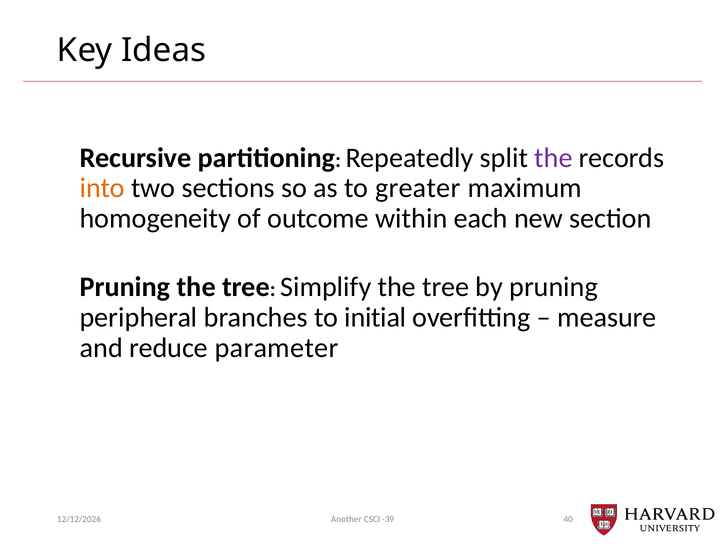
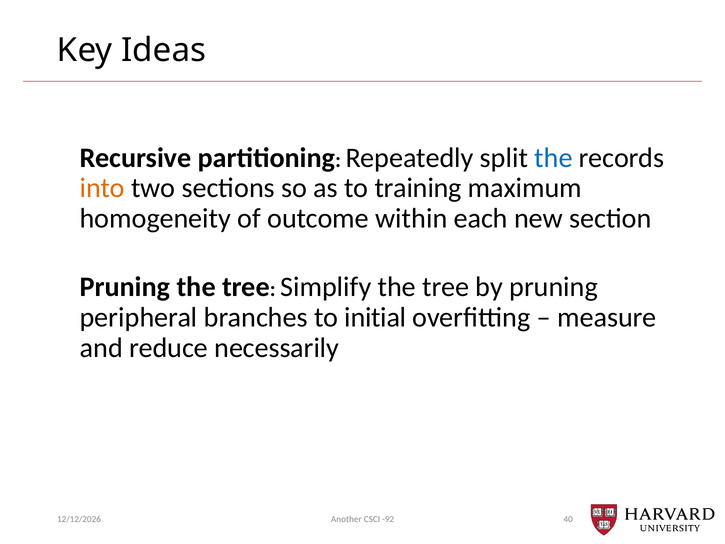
the at (553, 158) colour: purple -> blue
greater: greater -> training
parameter: parameter -> necessarily
-39: -39 -> -92
